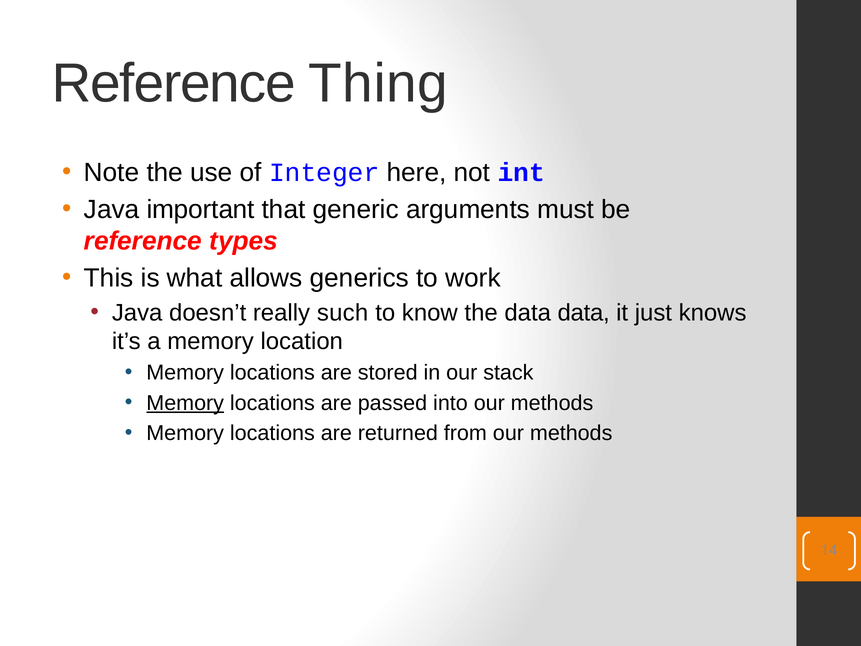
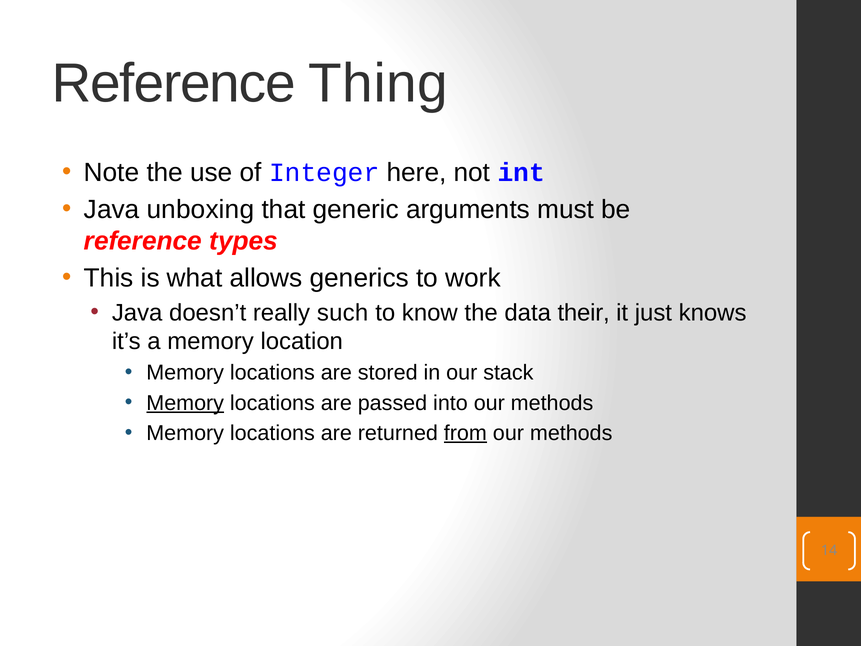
important: important -> unboxing
data data: data -> their
from underline: none -> present
